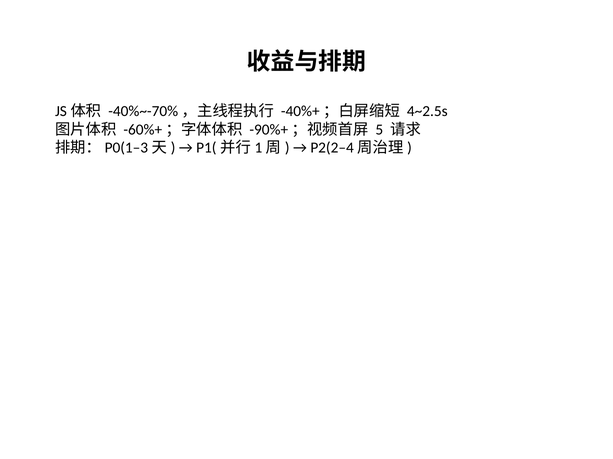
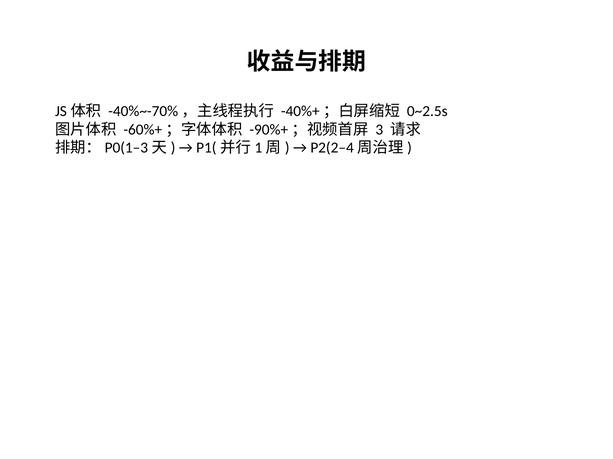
4~2.5s: 4~2.5s -> 0~2.5s
5: 5 -> 3
